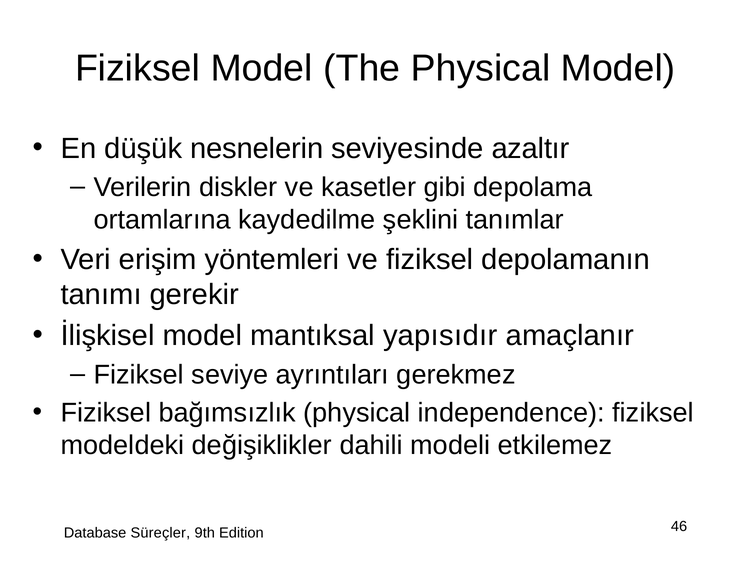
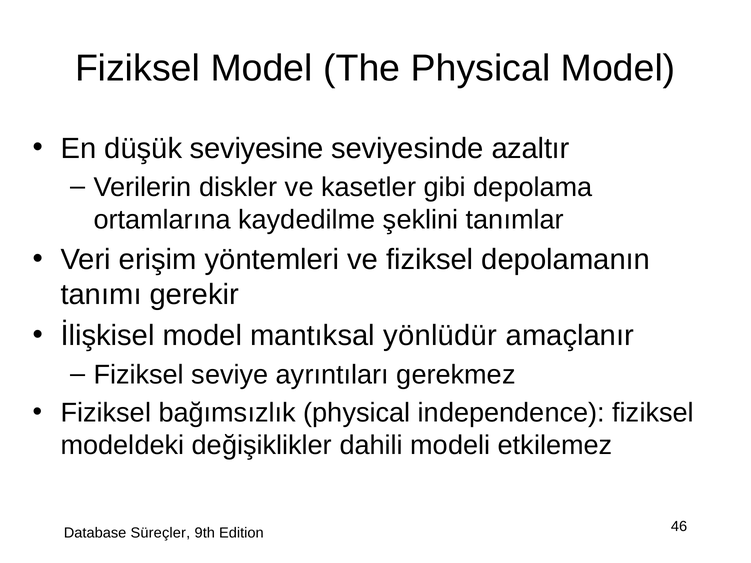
nesnelerin: nesnelerin -> seviyesine
yapısıdır: yapısıdır -> yönlüdür
